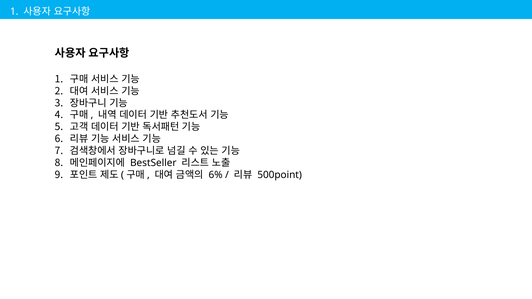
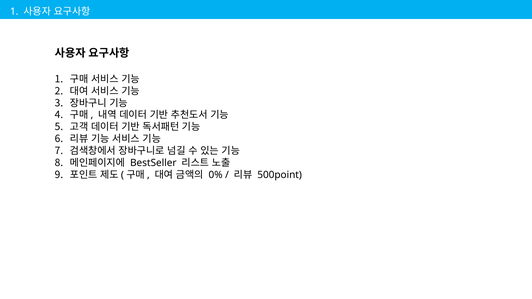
6%: 6% -> 0%
